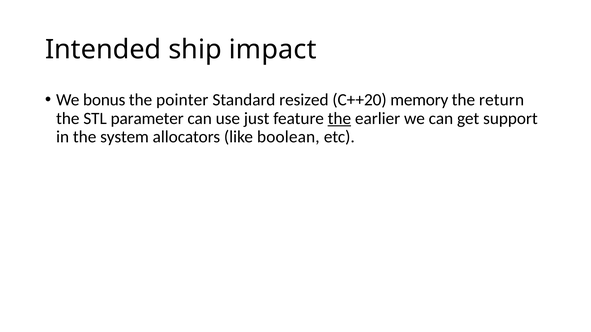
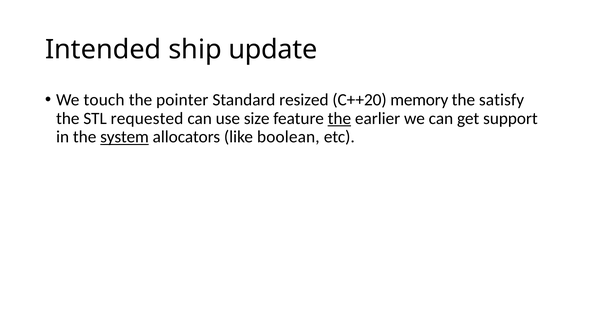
impact: impact -> update
bonus: bonus -> touch
return: return -> satisfy
parameter: parameter -> requested
just: just -> size
system underline: none -> present
